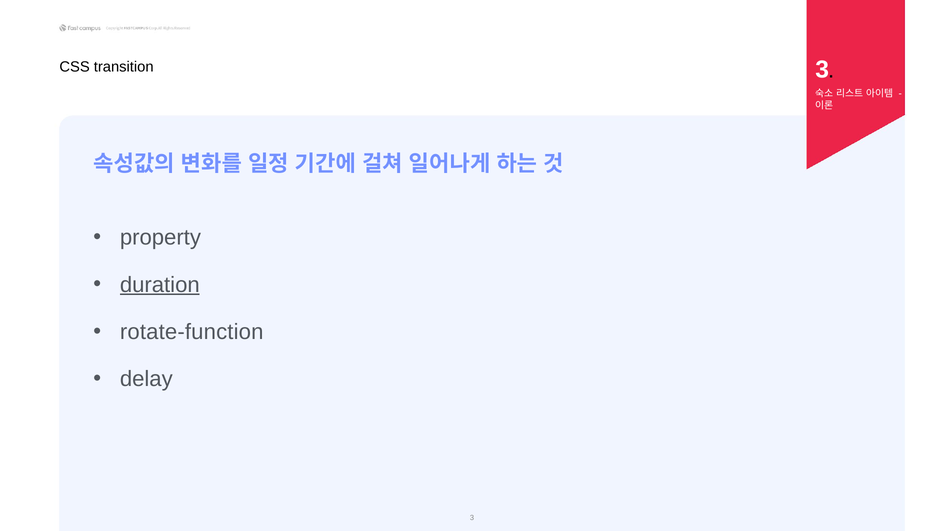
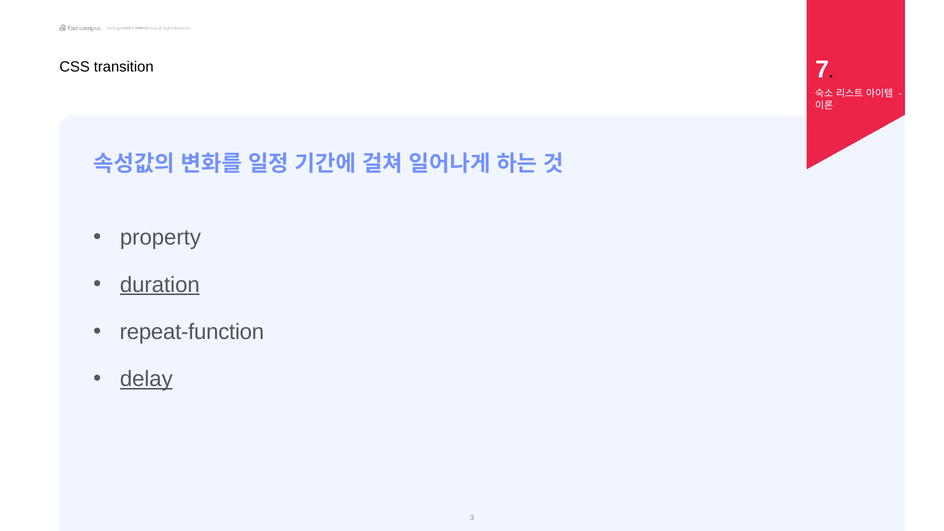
transition 3: 3 -> 7
rotate-function: rotate-function -> repeat-function
delay underline: none -> present
